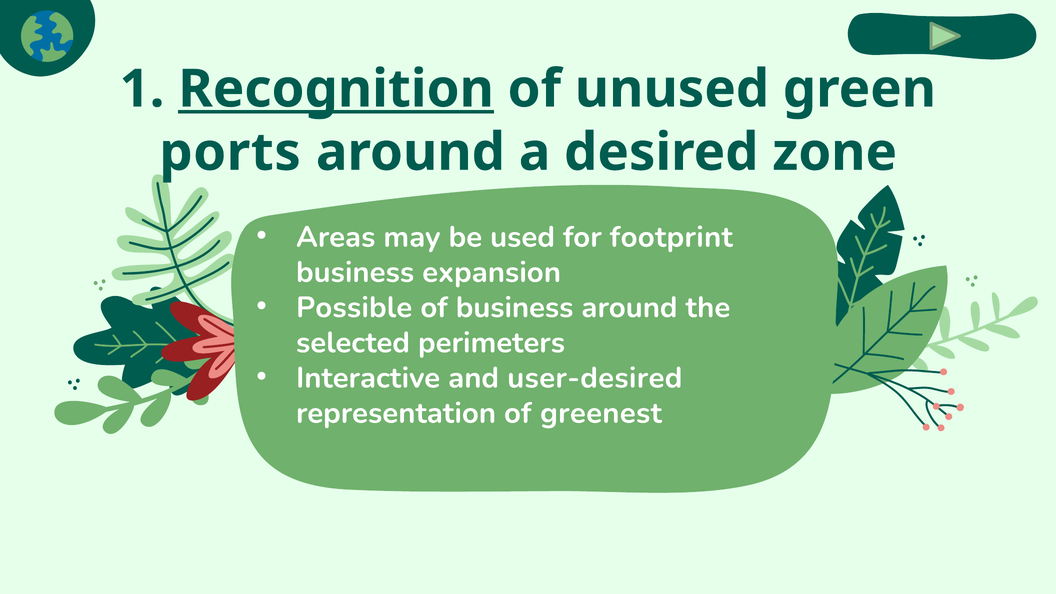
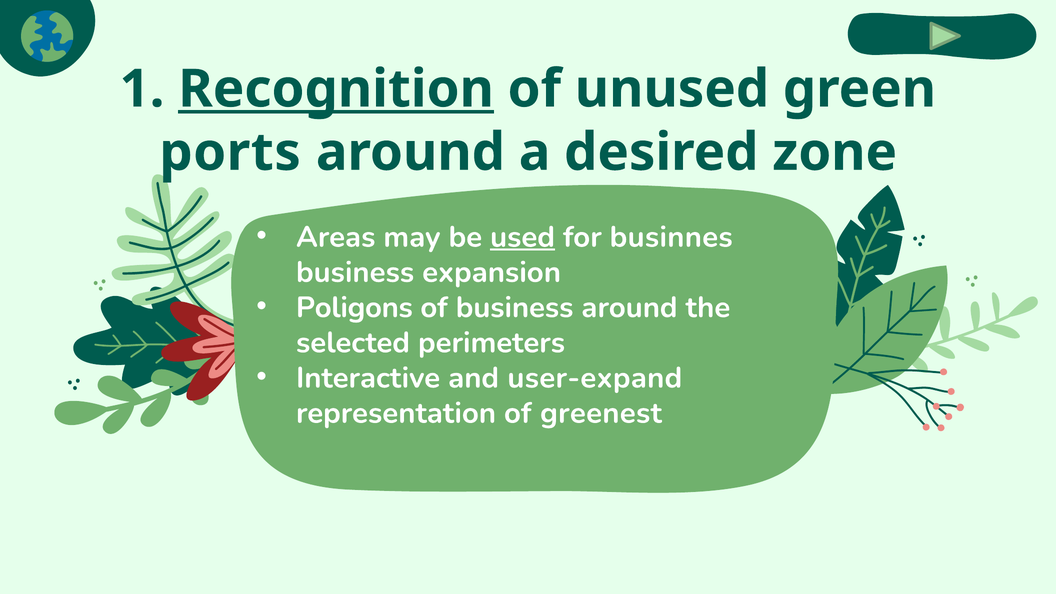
used underline: none -> present
footprint: footprint -> businnes
Possible: Possible -> Poligons
user-desired: user-desired -> user-expand
